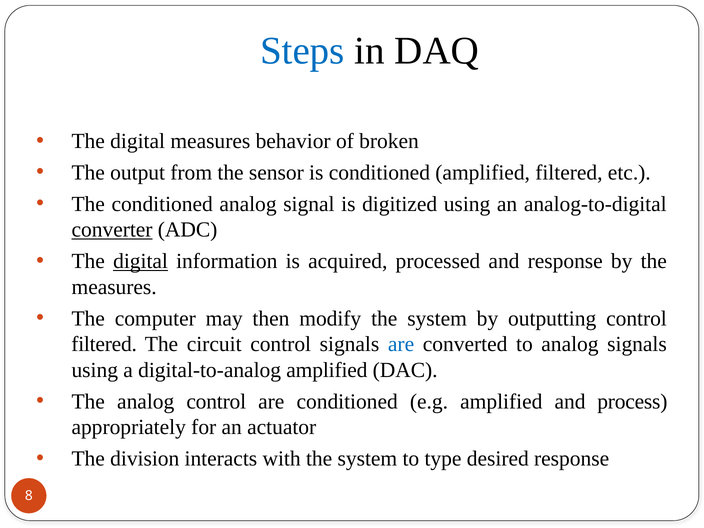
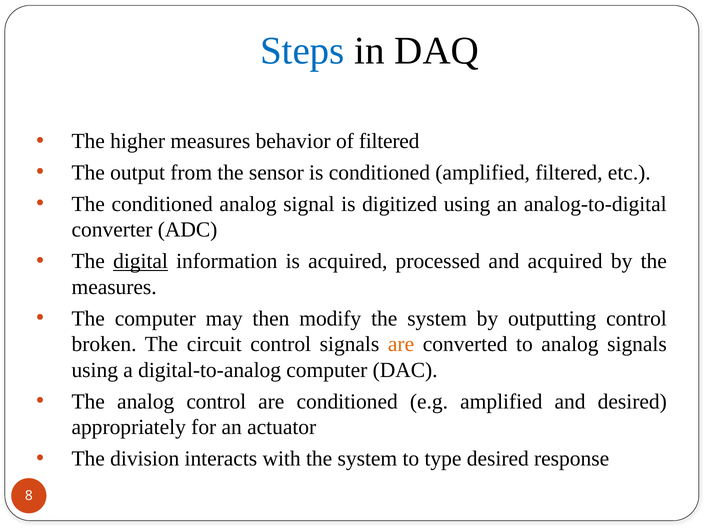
digital at (138, 141): digital -> higher
of broken: broken -> filtered
converter underline: present -> none
and response: response -> acquired
filtered at (104, 344): filtered -> broken
are at (401, 344) colour: blue -> orange
digital-to-analog amplified: amplified -> computer
and process: process -> desired
